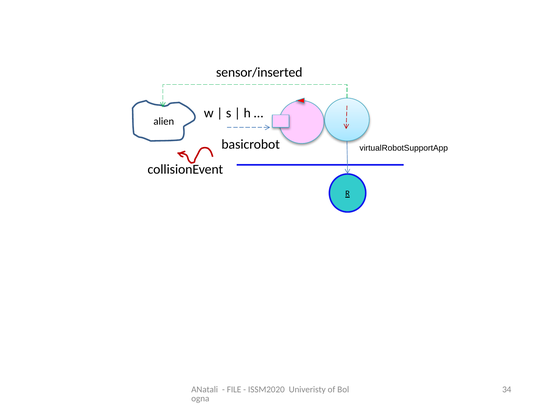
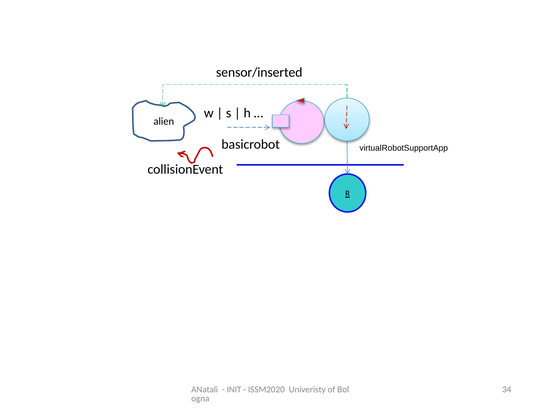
FILE: FILE -> INIT
